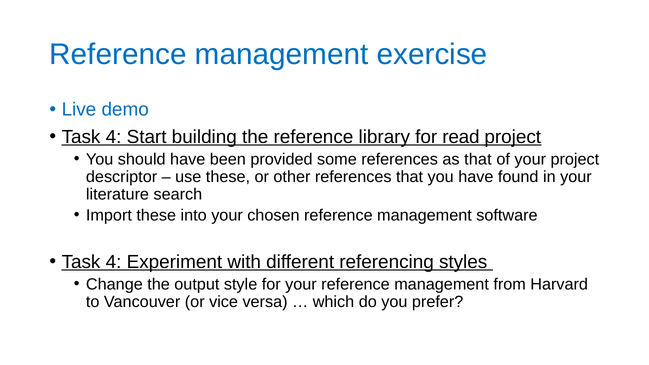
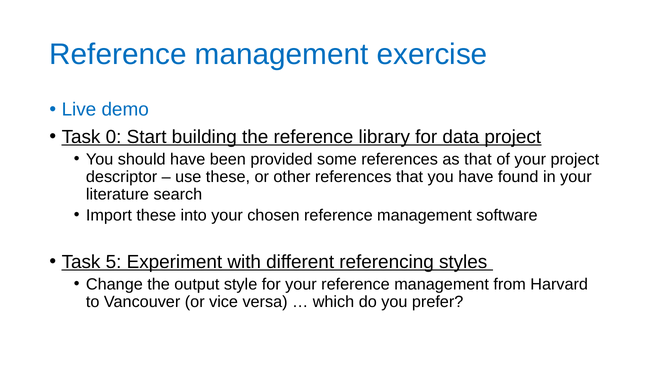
4 at (114, 137): 4 -> 0
read: read -> data
4 at (114, 262): 4 -> 5
